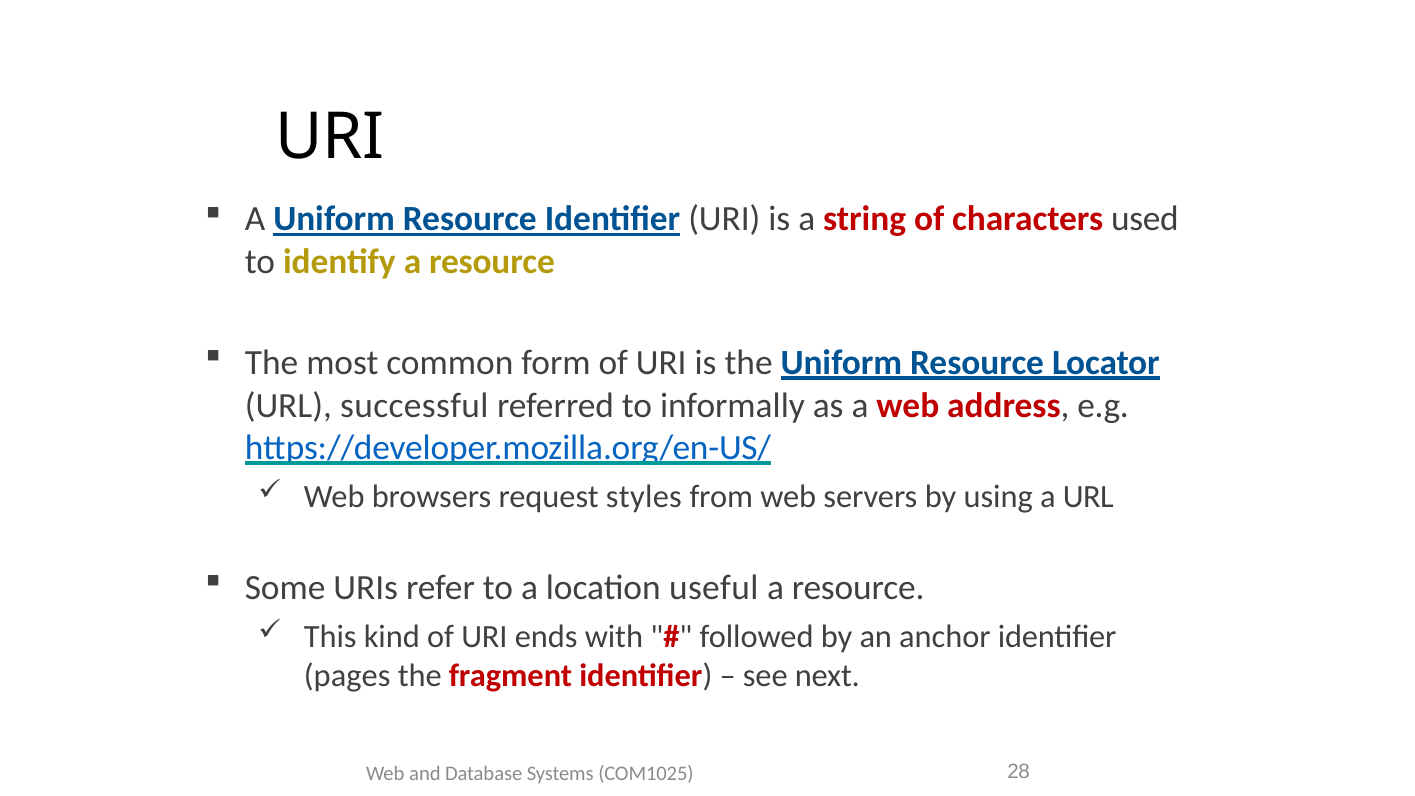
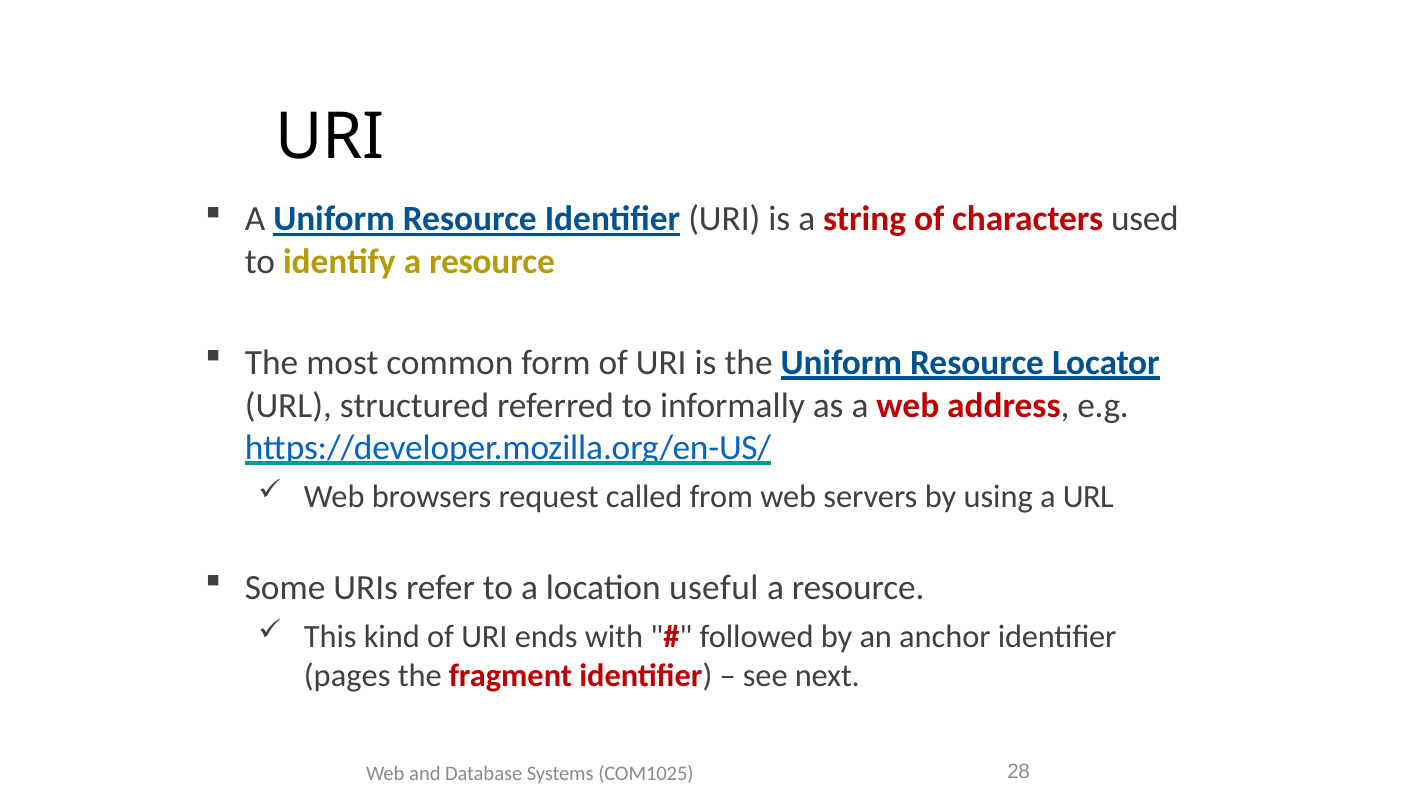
successful: successful -> structured
styles: styles -> called
